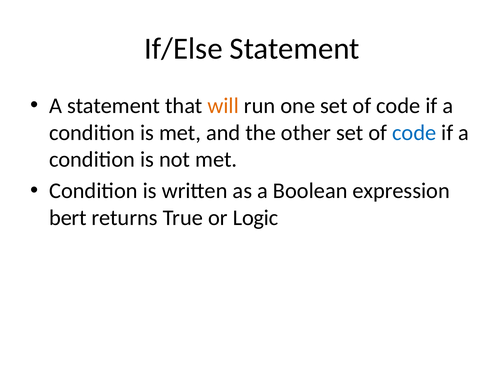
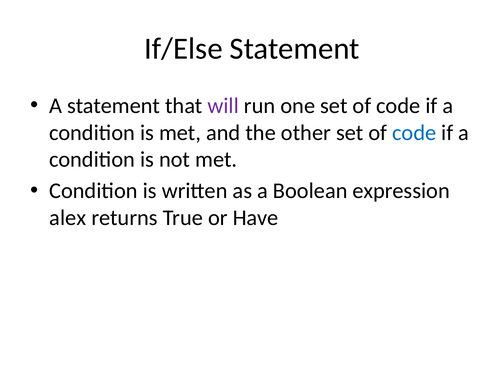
will colour: orange -> purple
bert: bert -> alex
Logic: Logic -> Have
